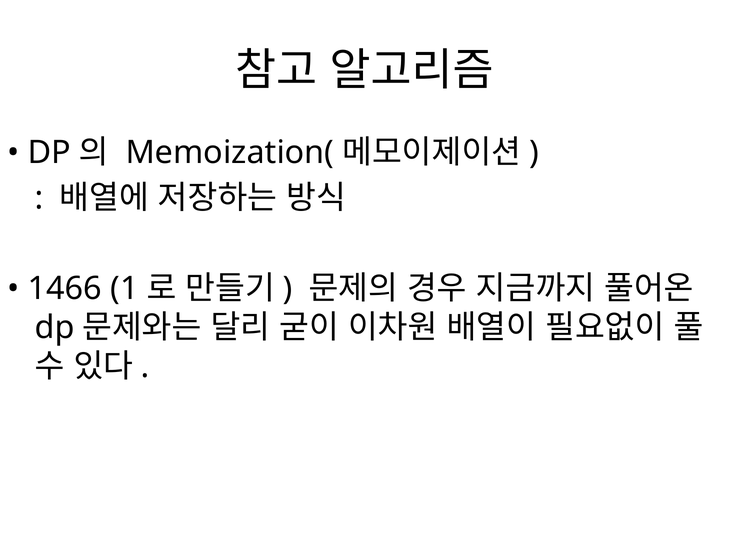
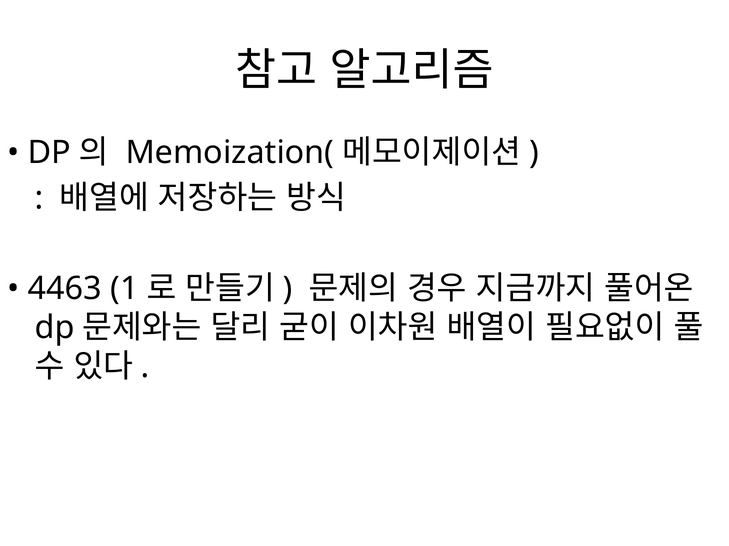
1466: 1466 -> 4463
